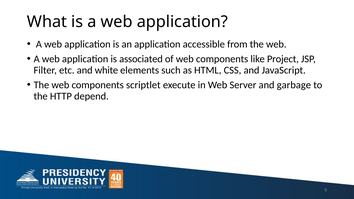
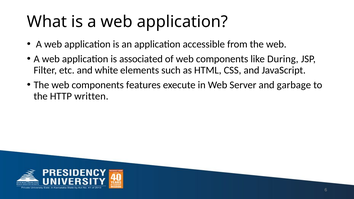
Project: Project -> During
scriptlet: scriptlet -> features
depend: depend -> written
